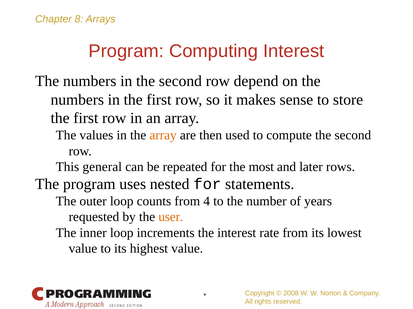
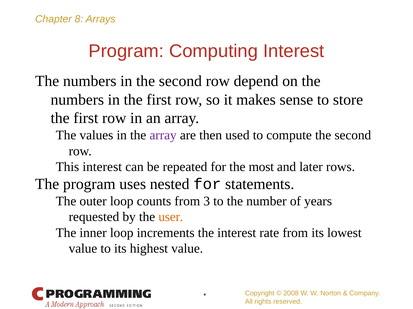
array at (163, 136) colour: orange -> purple
This general: general -> interest
4: 4 -> 3
